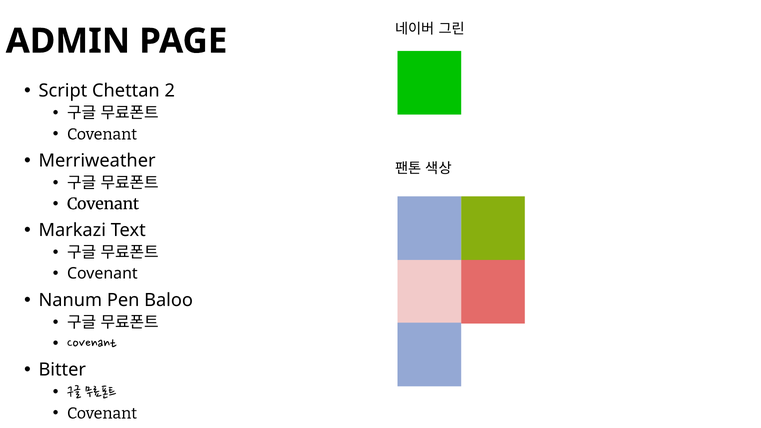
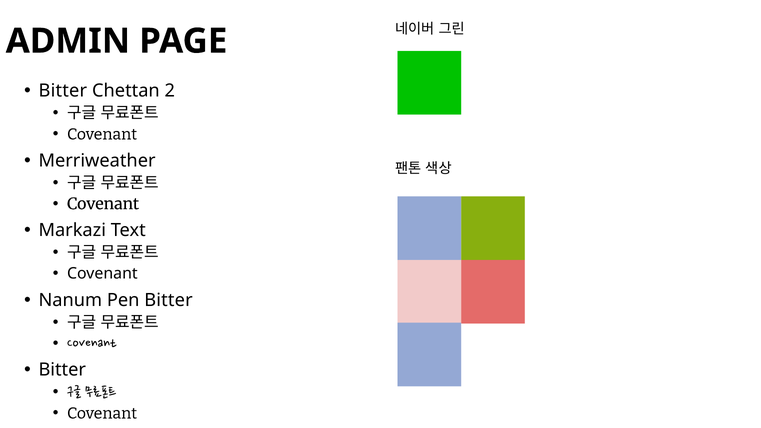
Script at (63, 91): Script -> Bitter
Pen Baloo: Baloo -> Bitter
